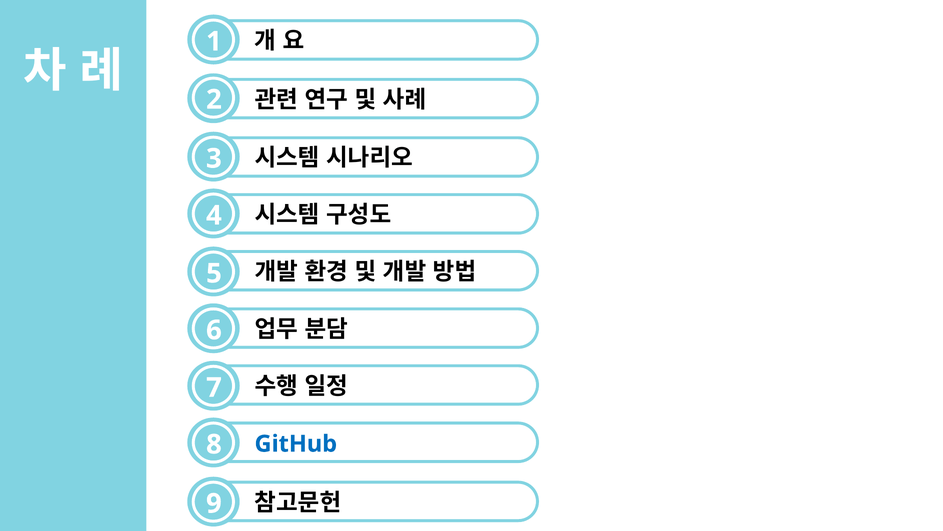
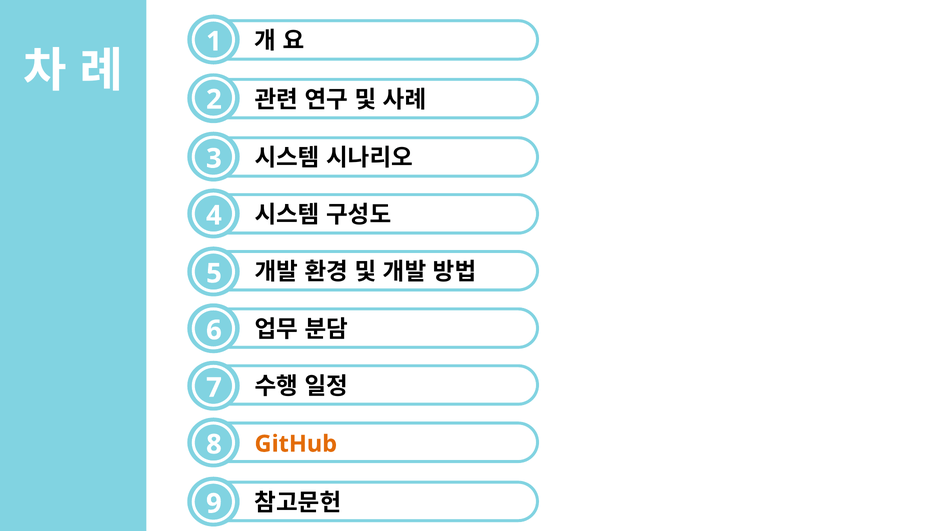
GitHub colour: blue -> orange
